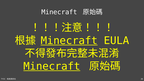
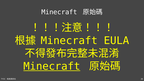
Minecraft at (69, 41) underline: present -> none
